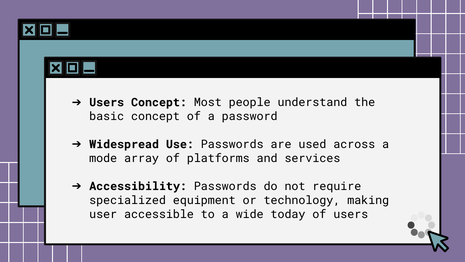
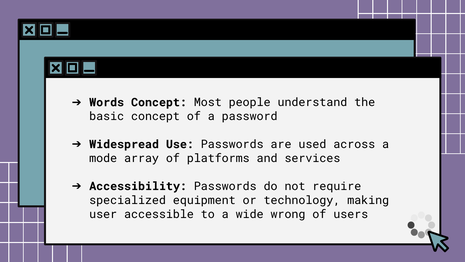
Users at (107, 102): Users -> Words
today: today -> wrong
